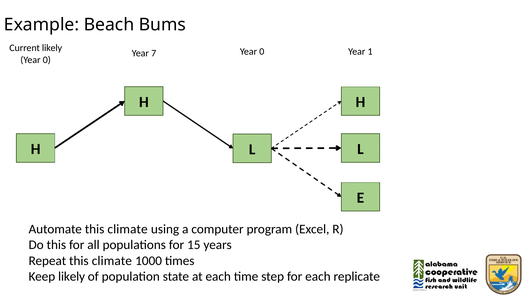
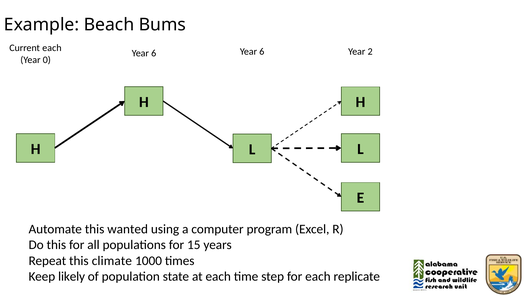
Current likely: likely -> each
0 at (262, 52): 0 -> 6
1: 1 -> 2
7 at (154, 53): 7 -> 6
Automate this climate: climate -> wanted
